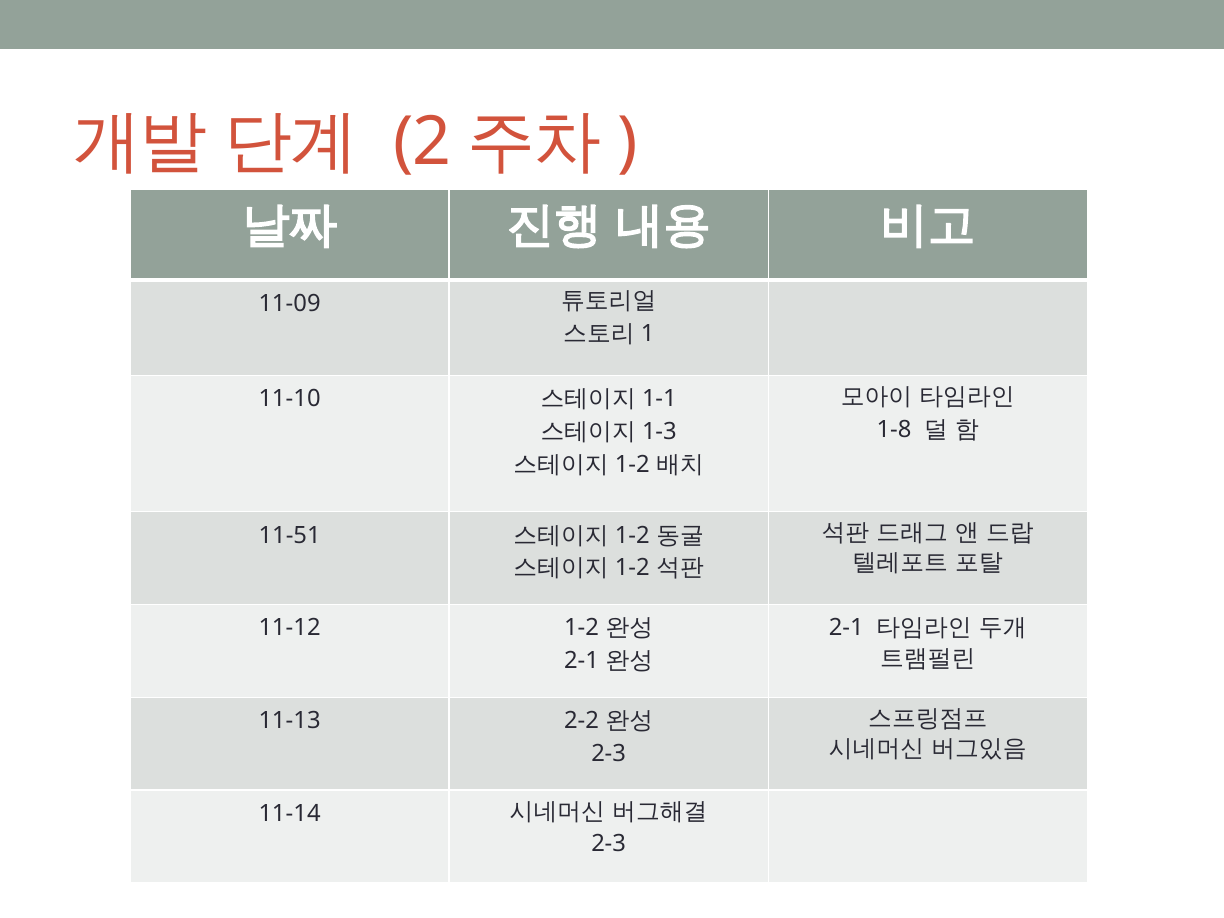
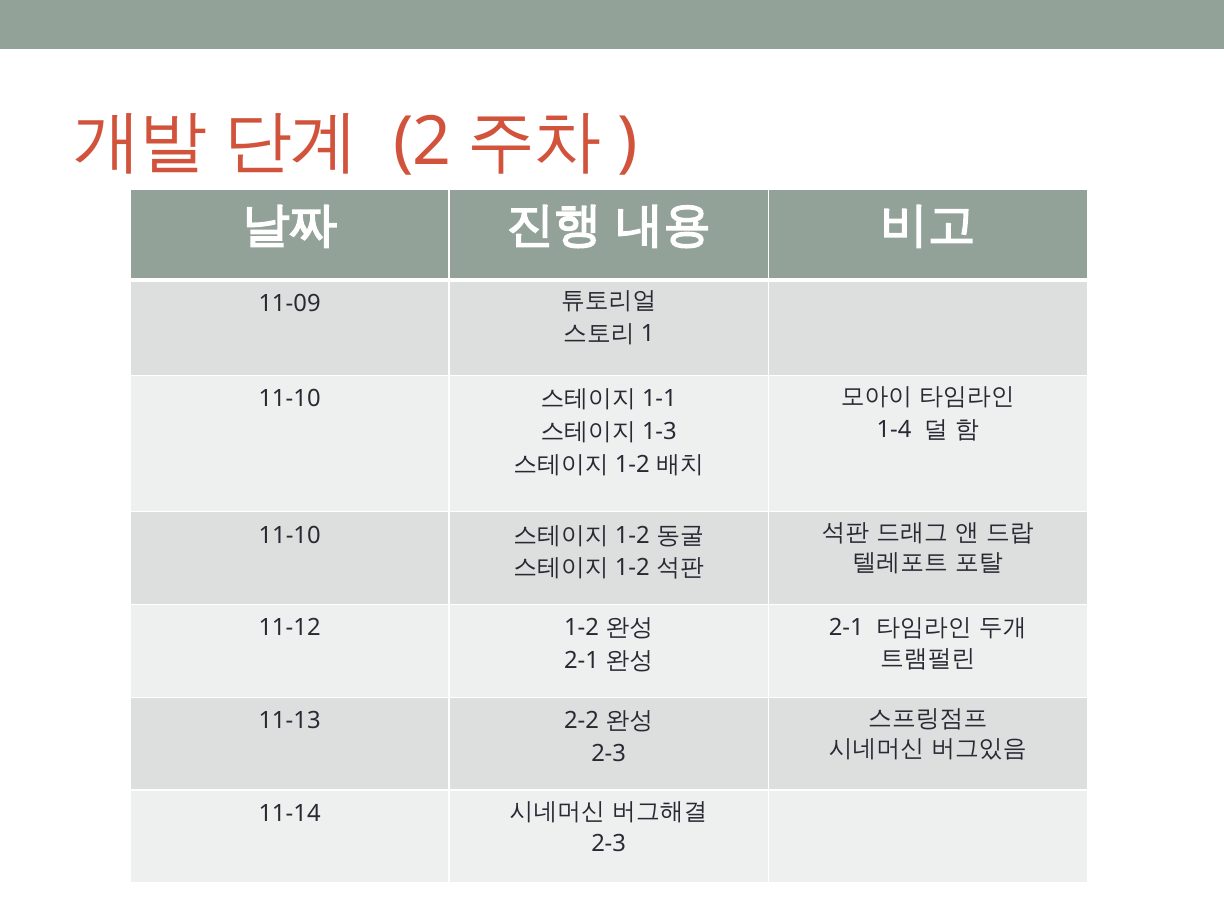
1-8: 1-8 -> 1-4
11-51 at (290, 535): 11-51 -> 11-10
